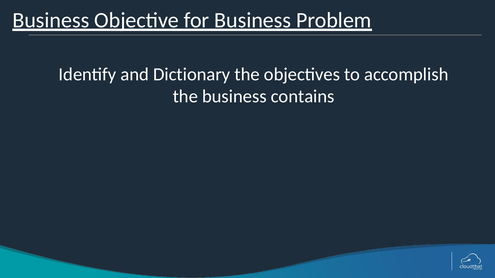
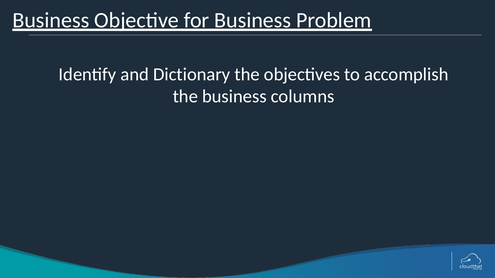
contains: contains -> columns
